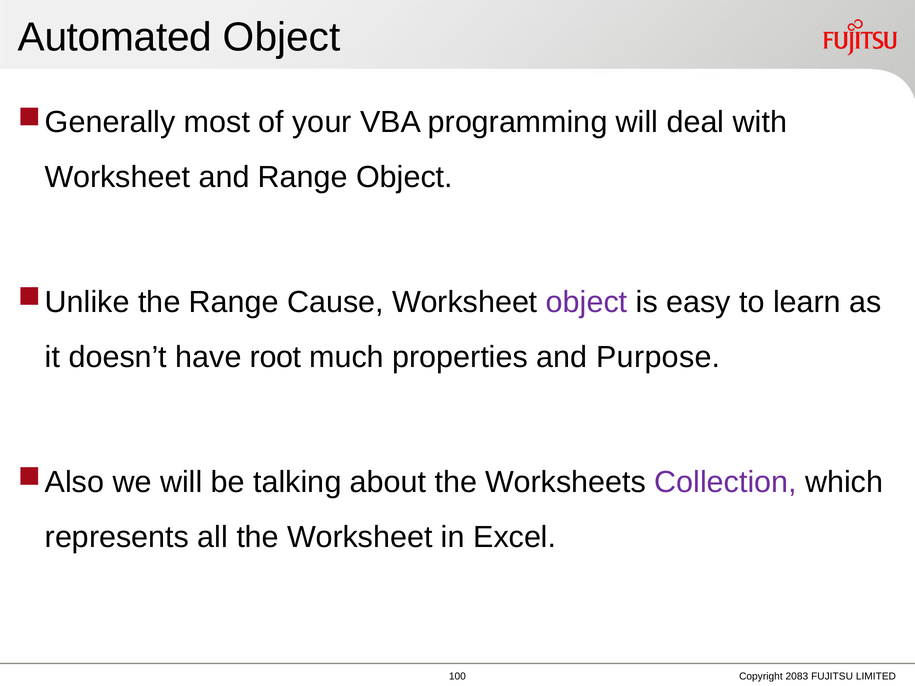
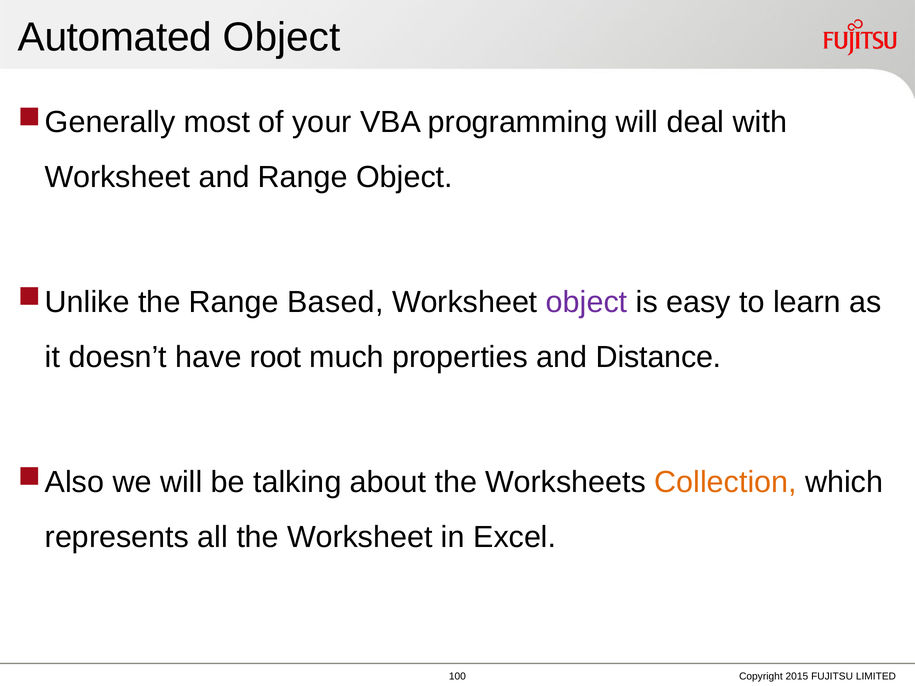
Cause: Cause -> Based
Purpose: Purpose -> Distance
Collection colour: purple -> orange
2083: 2083 -> 2015
